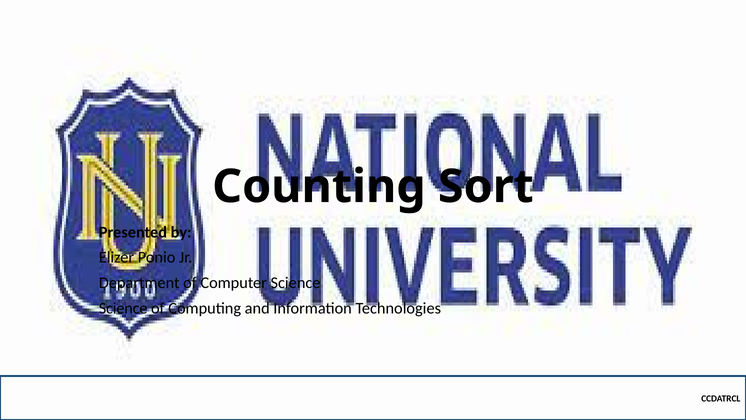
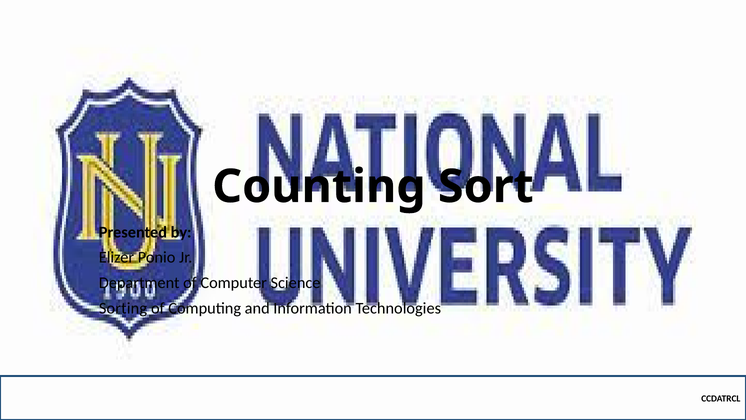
Science at (123, 308): Science -> Sorting
